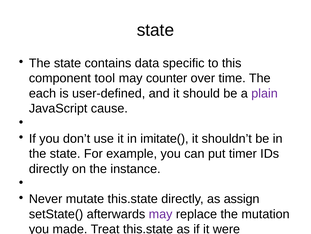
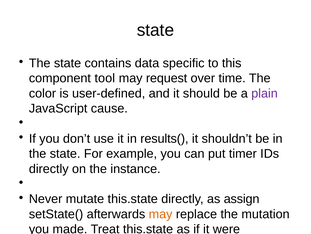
counter: counter -> request
each: each -> color
imitate(: imitate( -> results(
may at (161, 213) colour: purple -> orange
